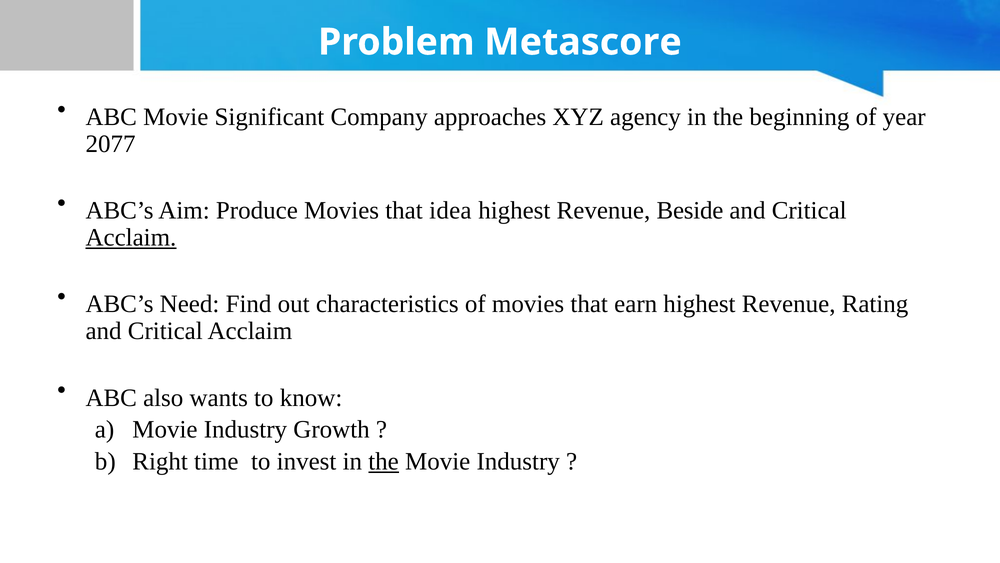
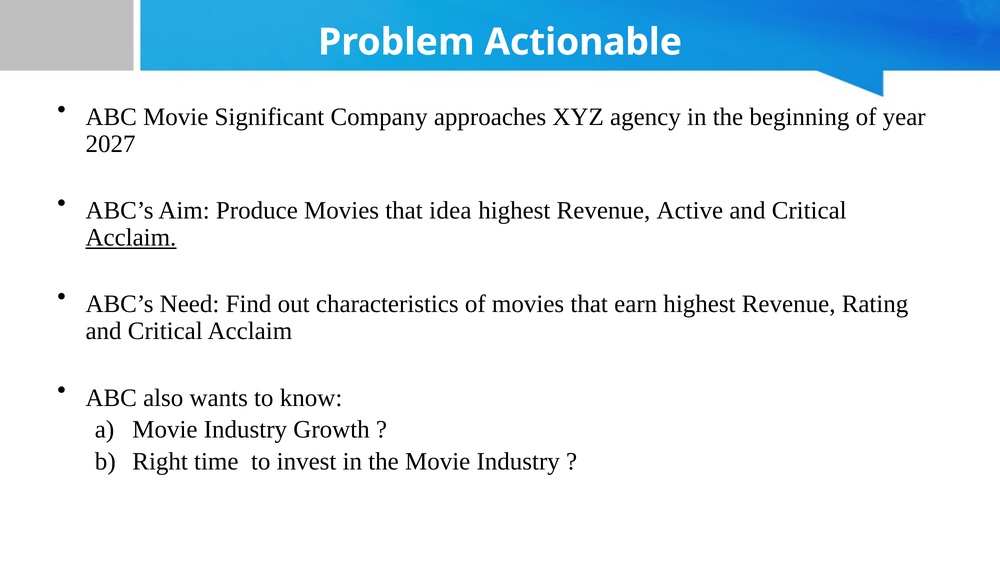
Metascore: Metascore -> Actionable
2077: 2077 -> 2027
Beside: Beside -> Active
the at (384, 461) underline: present -> none
